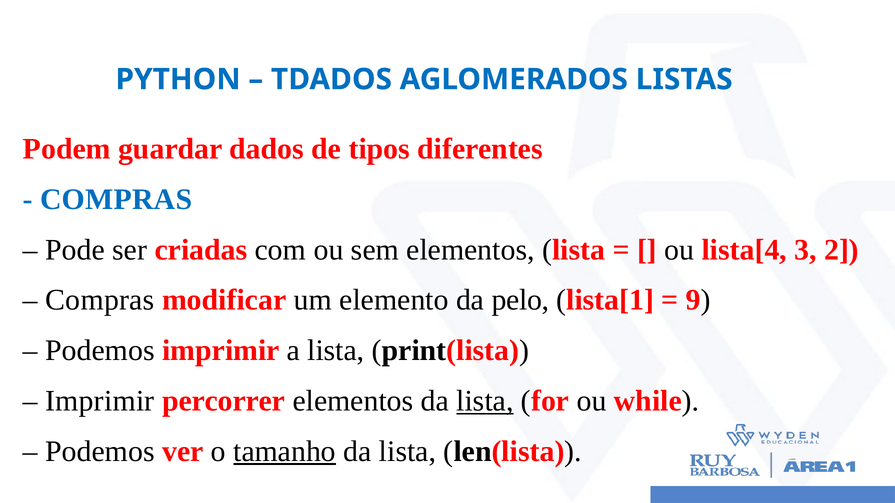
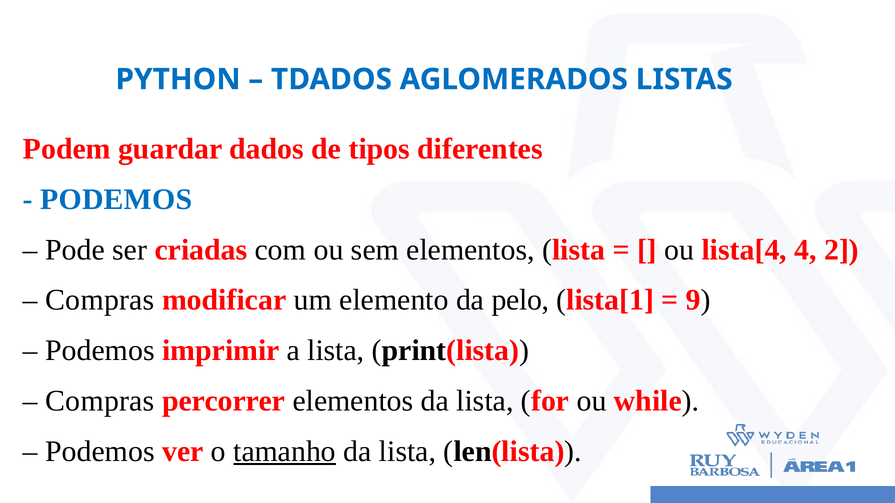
COMPRAS at (116, 200): COMPRAS -> PODEMOS
3: 3 -> 4
Imprimir at (100, 401): Imprimir -> Compras
lista at (485, 401) underline: present -> none
